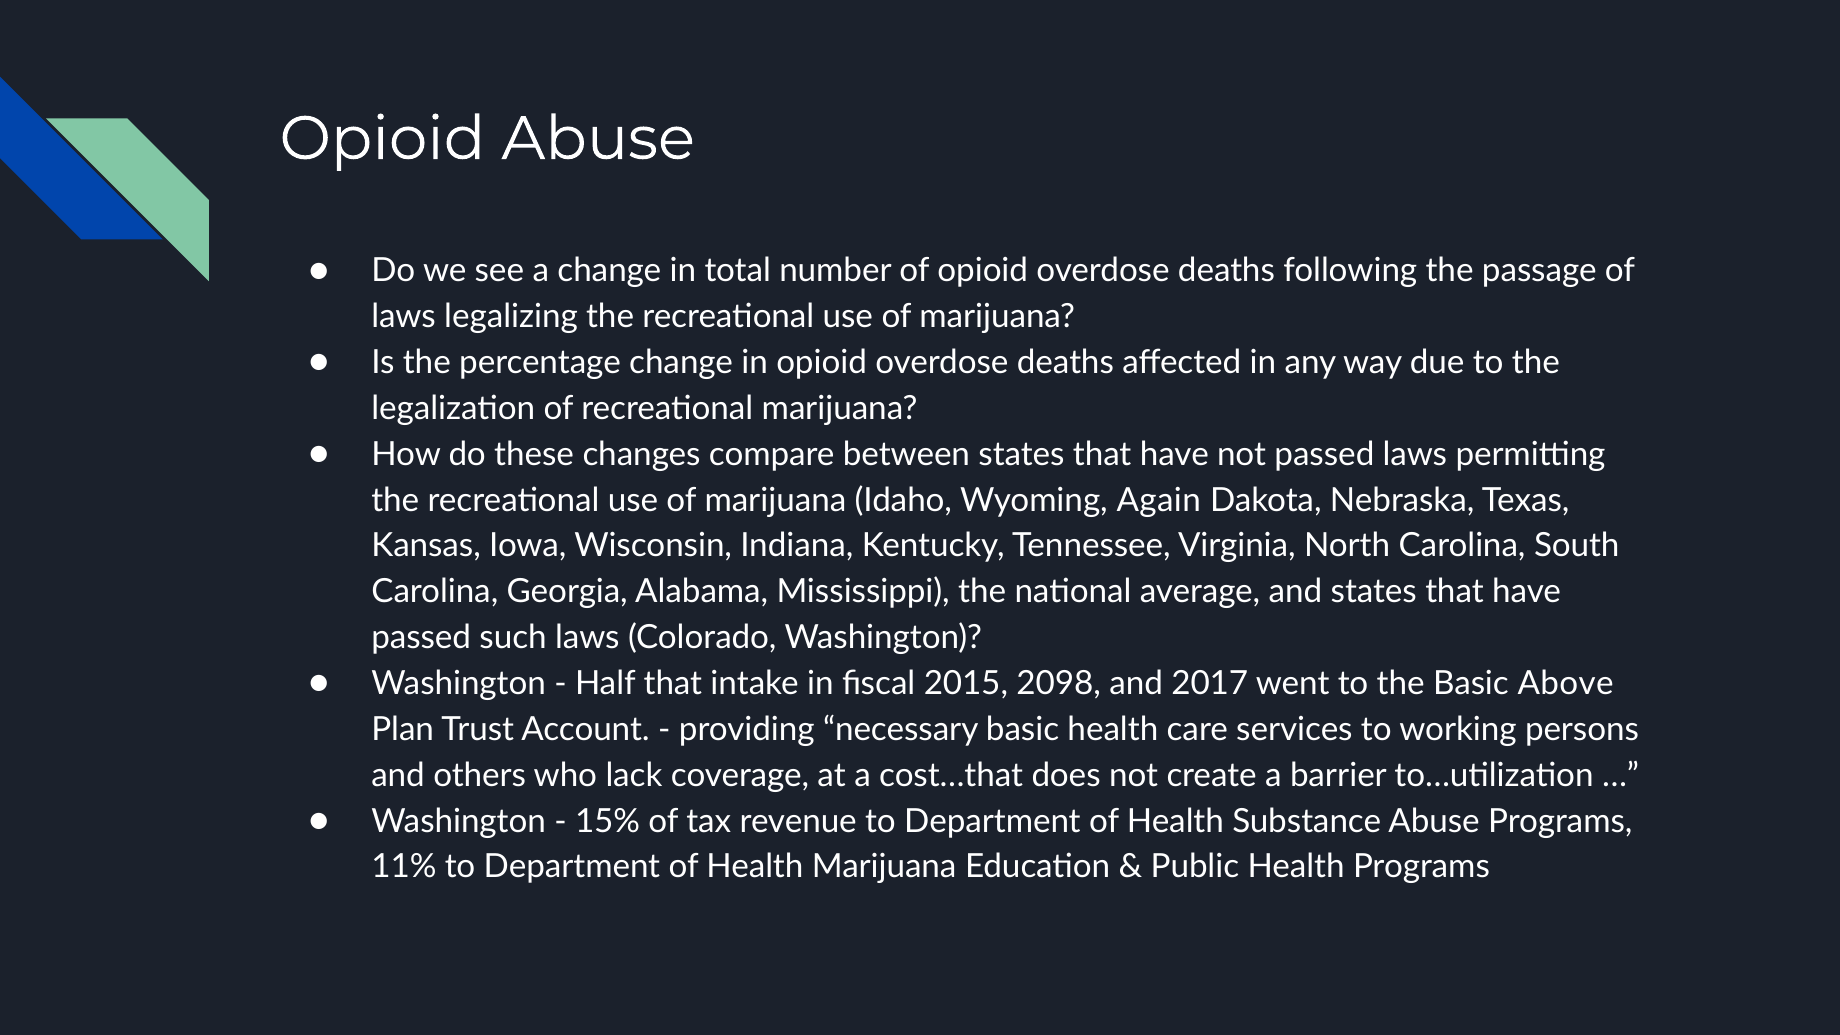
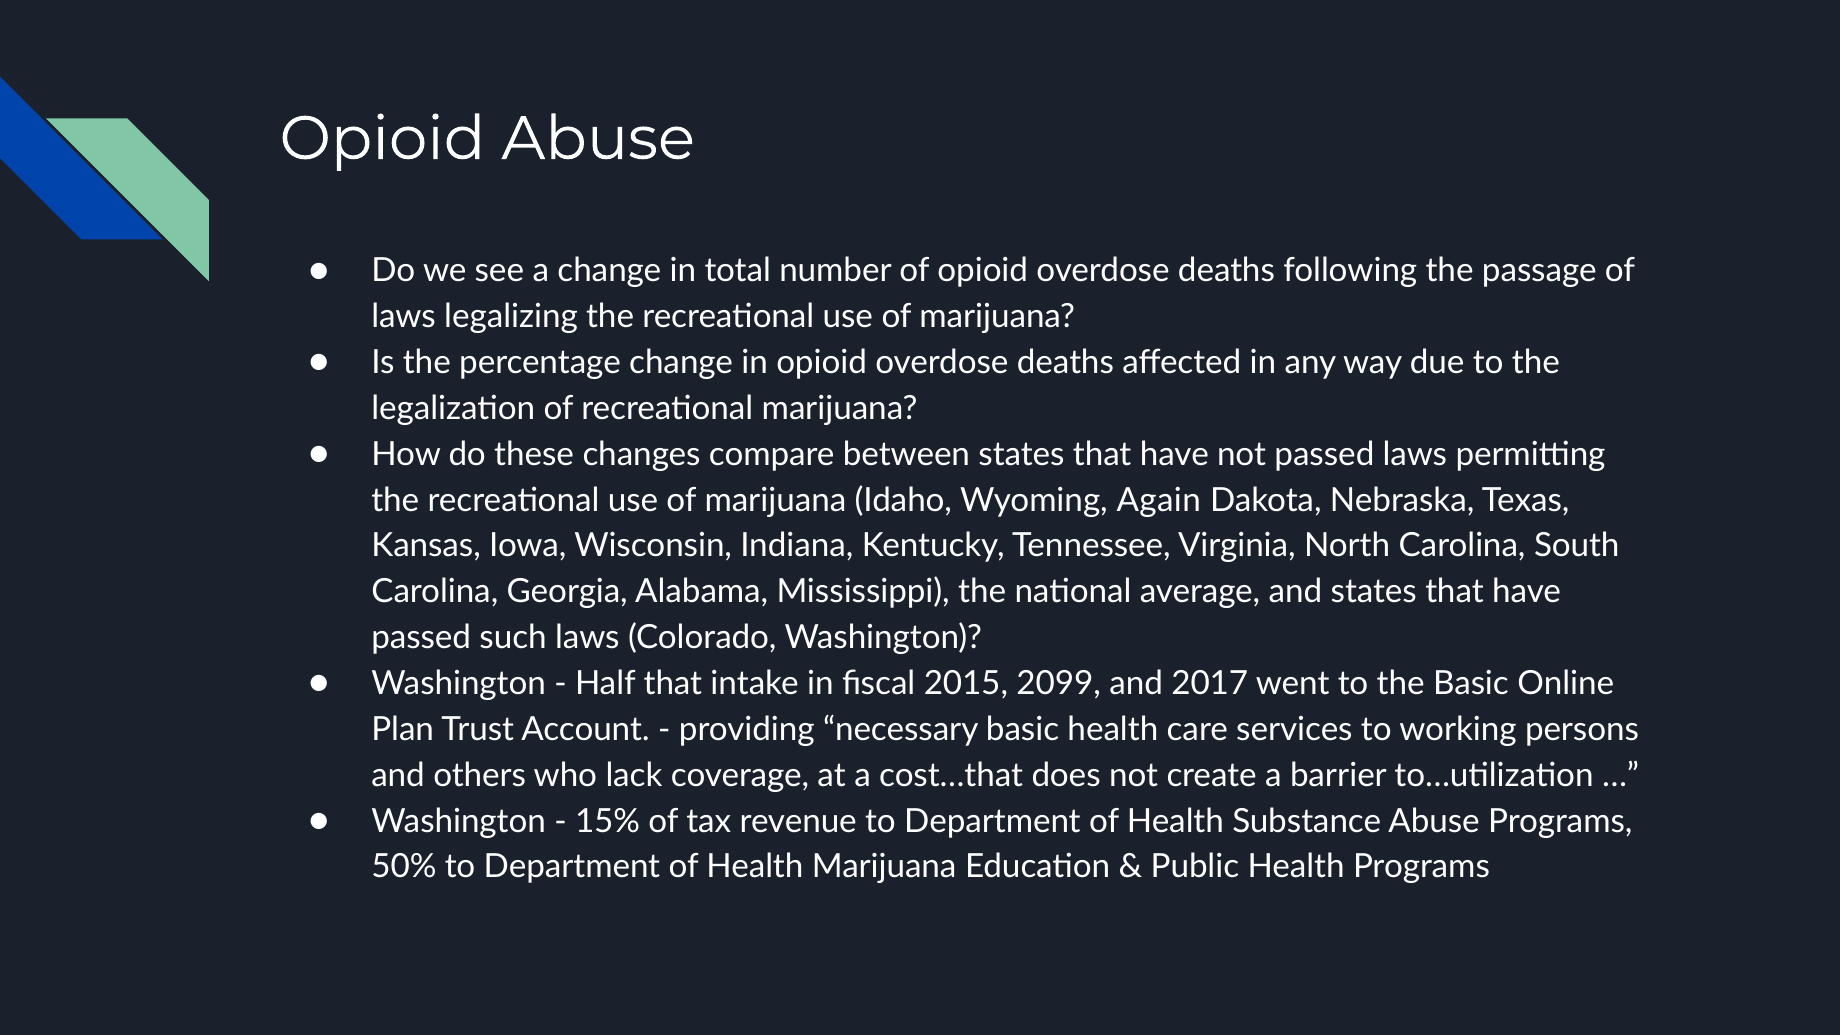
2098: 2098 -> 2099
Above: Above -> Online
11%: 11% -> 50%
